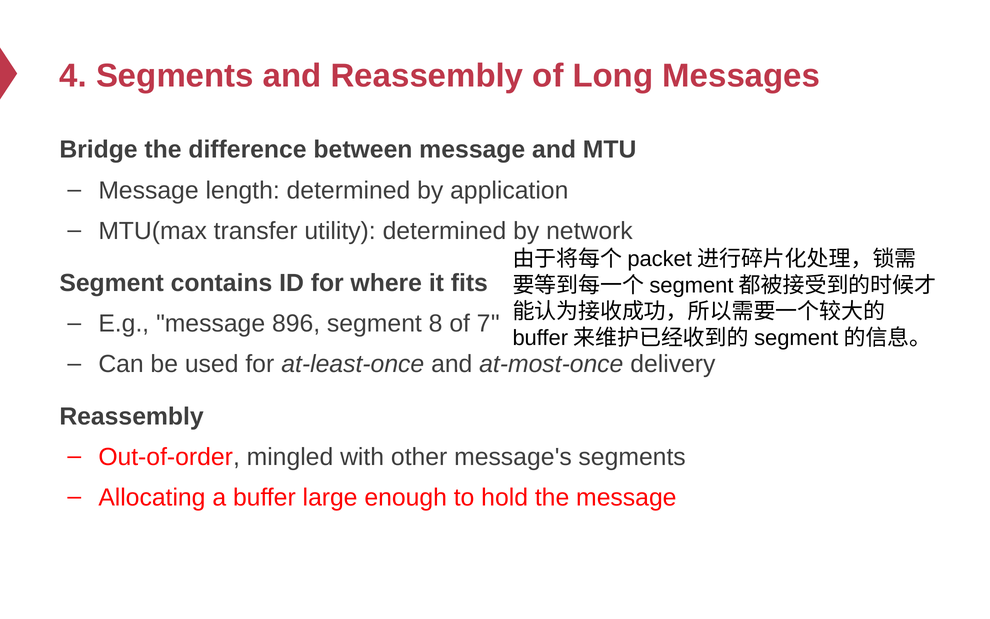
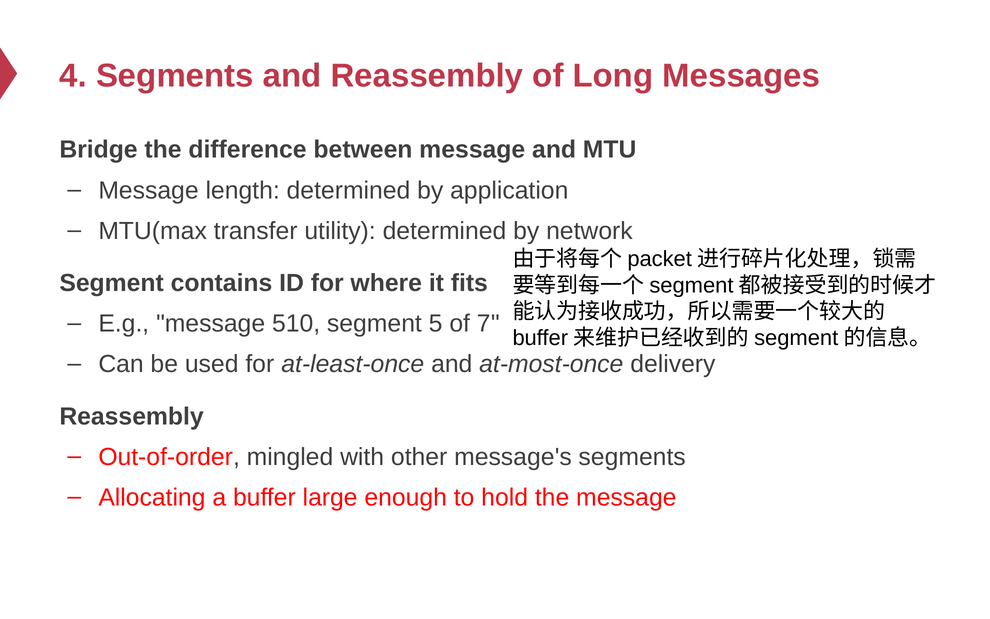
896: 896 -> 510
8: 8 -> 5
